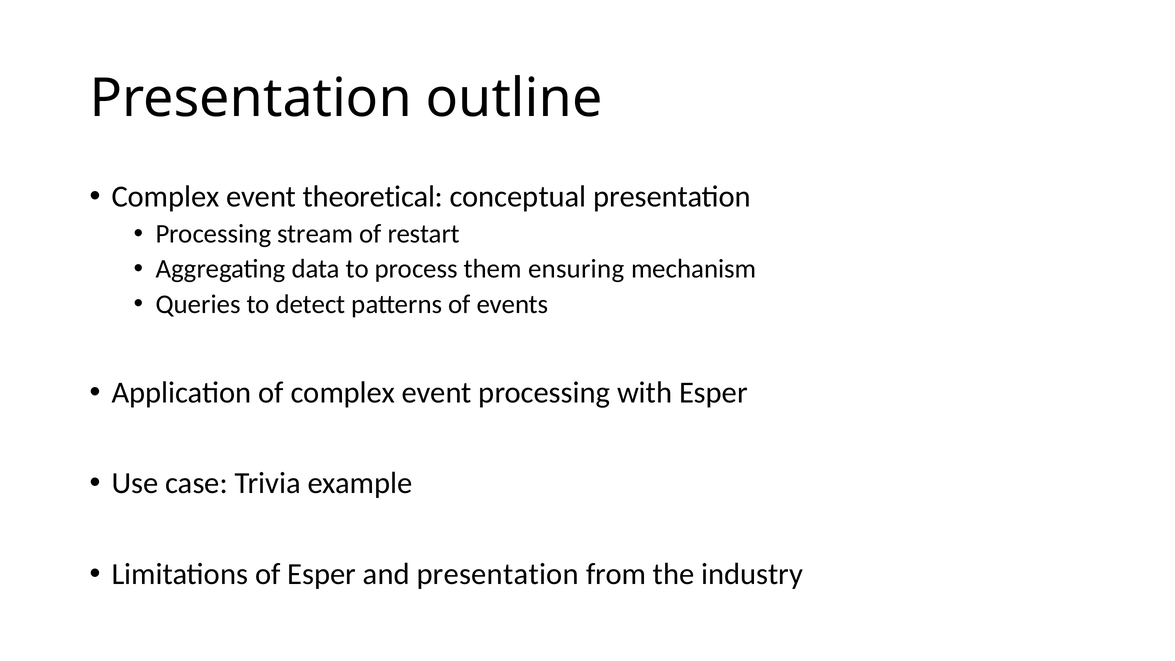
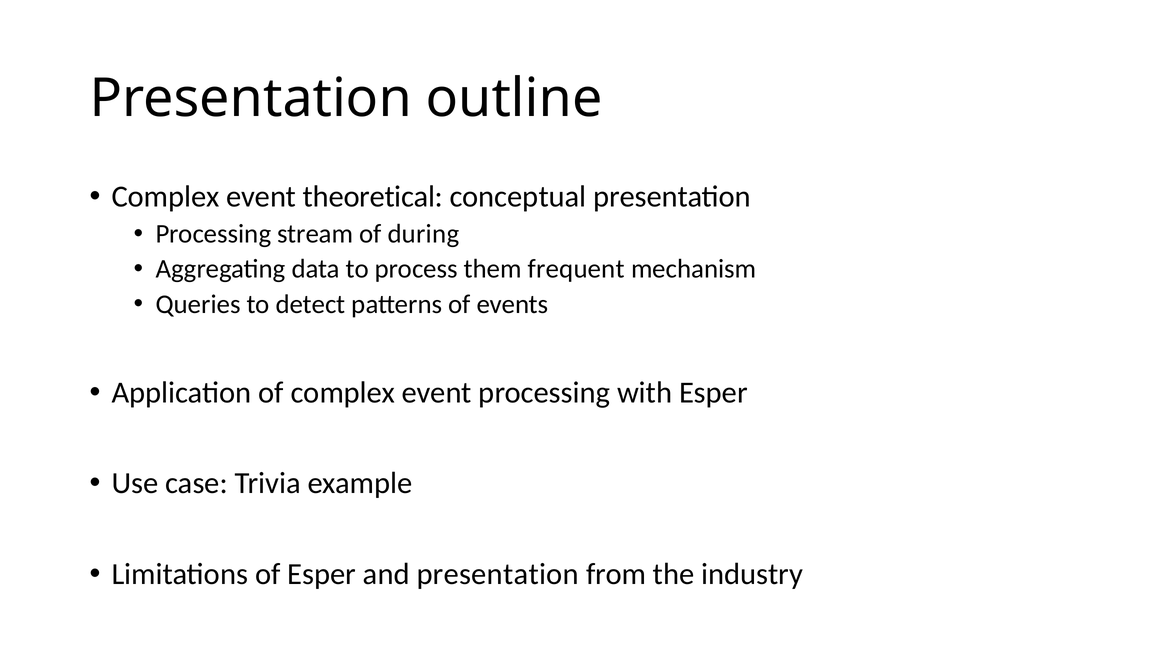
restart: restart -> during
ensuring: ensuring -> frequent
